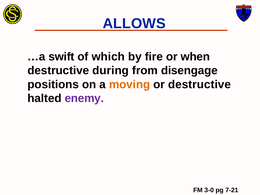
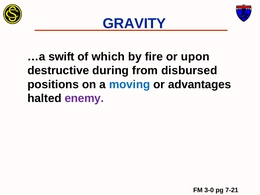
ALLOWS: ALLOWS -> GRAVITY
when: when -> upon
disengage: disengage -> disbursed
moving colour: orange -> blue
or destructive: destructive -> advantages
